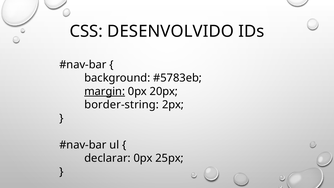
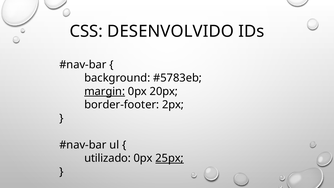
border-string: border-string -> border-footer
declarar: declarar -> utilizado
25px underline: none -> present
